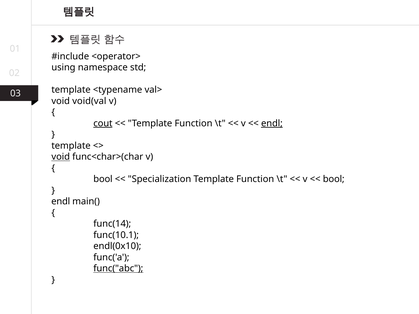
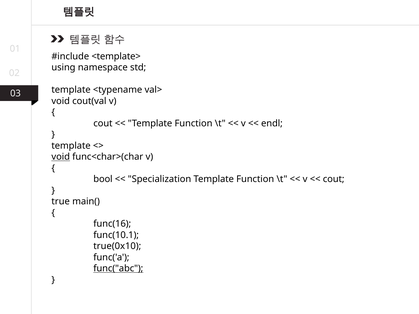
<operator>: <operator> -> <template>
void(val: void(val -> cout(val
cout at (103, 123) underline: present -> none
endl at (272, 123) underline: present -> none
bool at (334, 179): bool -> cout
endl at (61, 202): endl -> true
func(14: func(14 -> func(16
endl(0x10: endl(0x10 -> true(0x10
